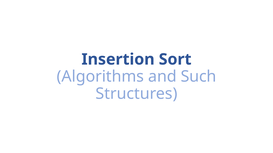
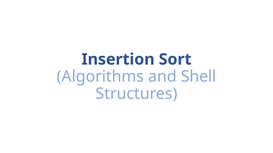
Such: Such -> Shell
